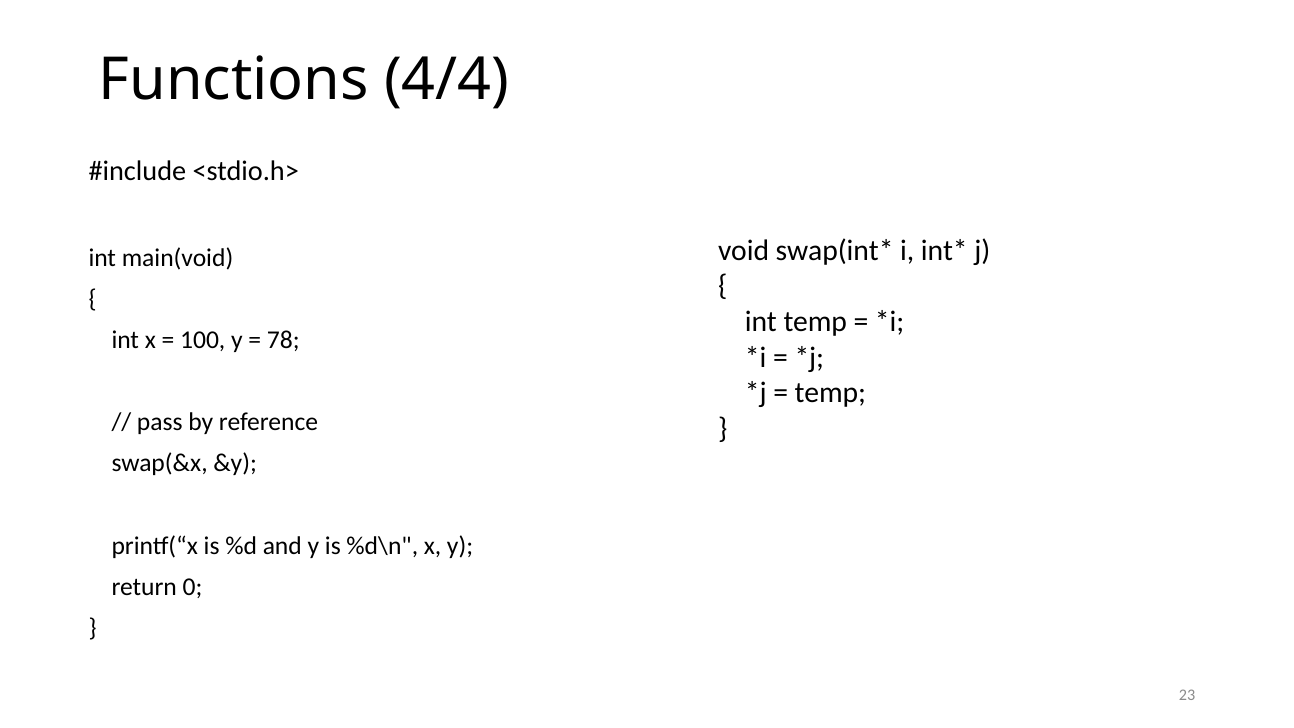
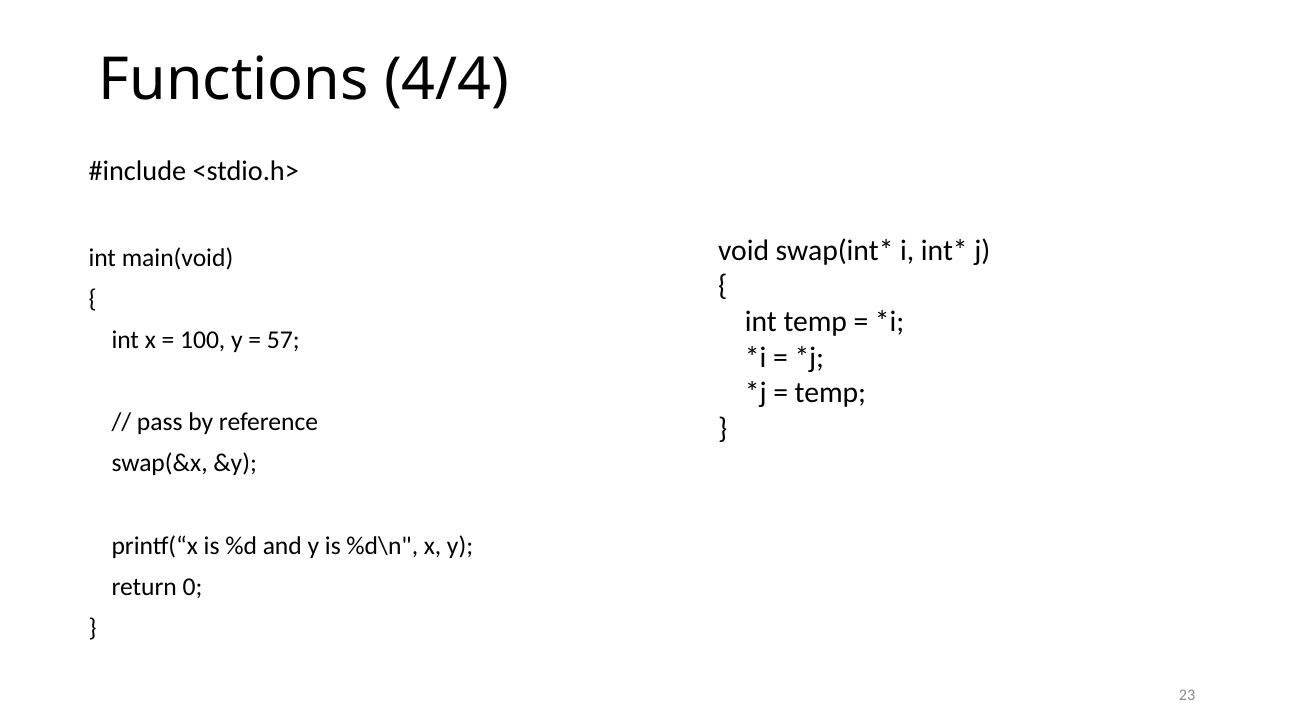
78: 78 -> 57
